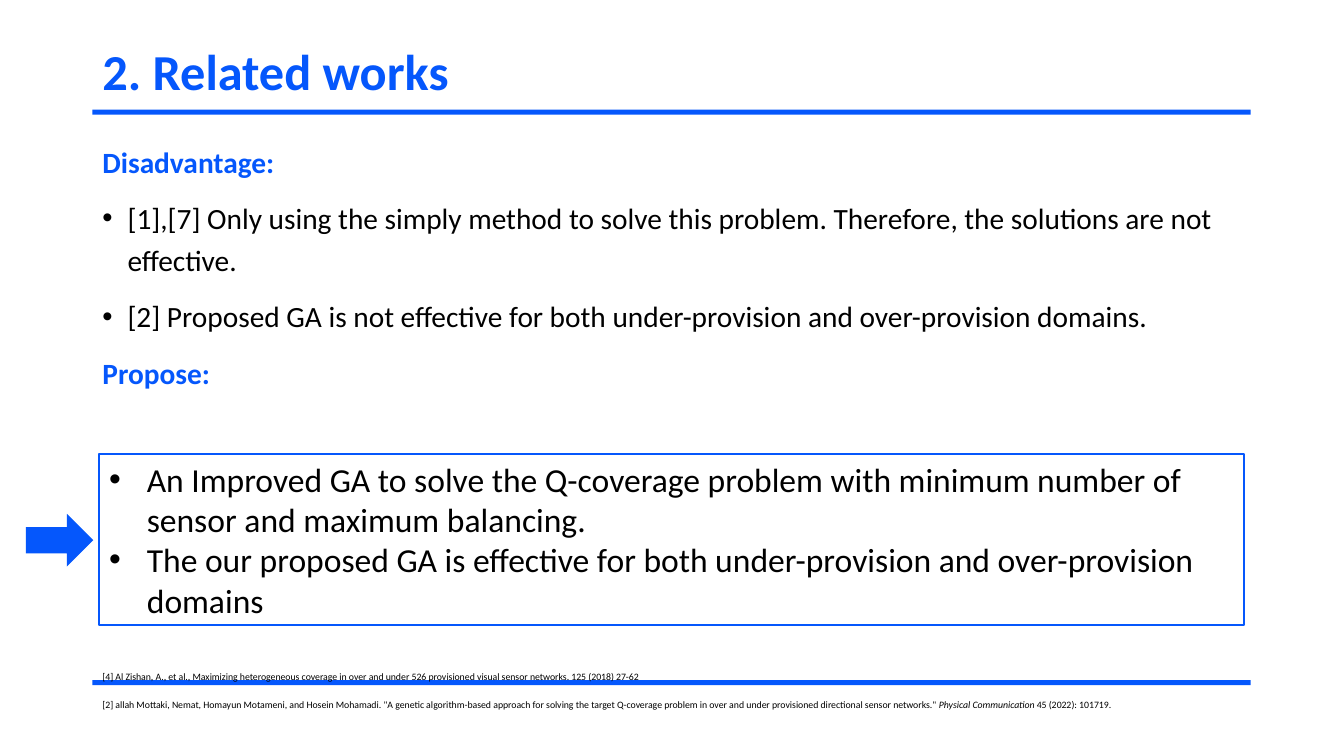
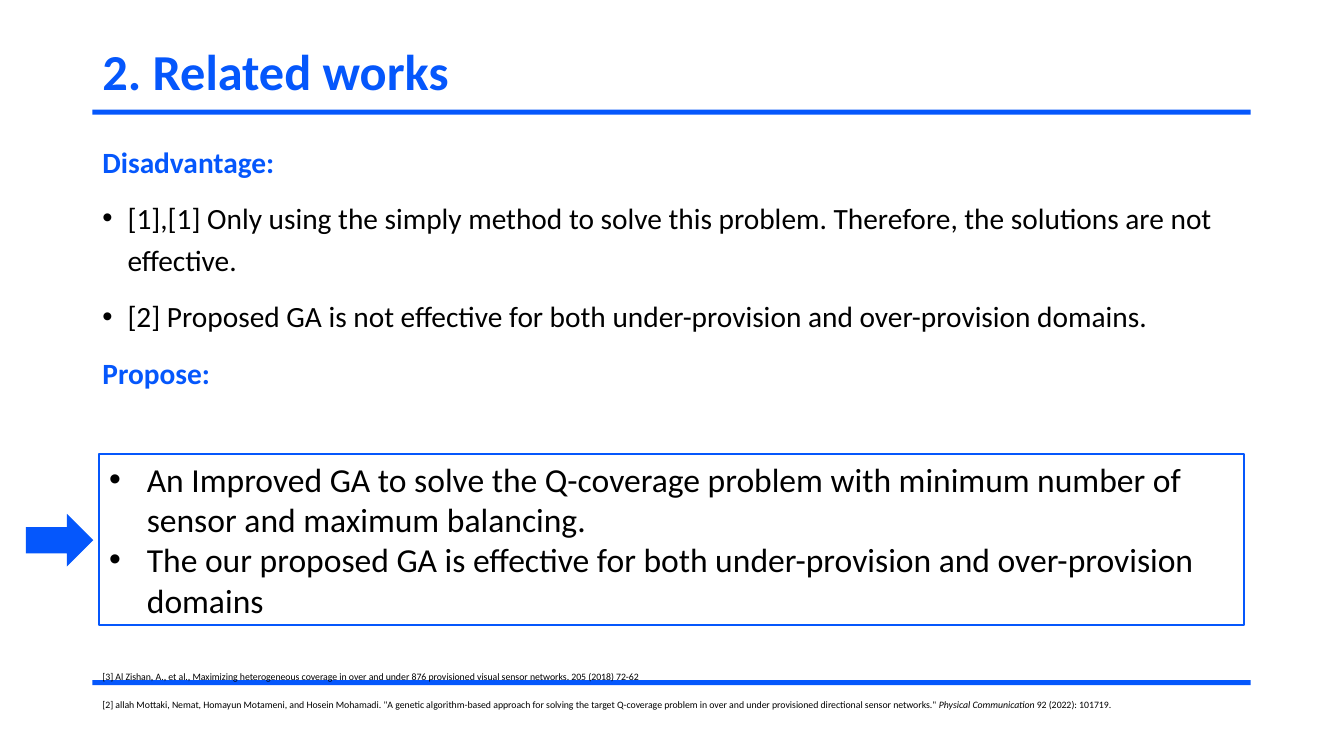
1],[7: 1],[7 -> 1],[1
4: 4 -> 3
526: 526 -> 876
125: 125 -> 205
27-62: 27-62 -> 72-62
45: 45 -> 92
